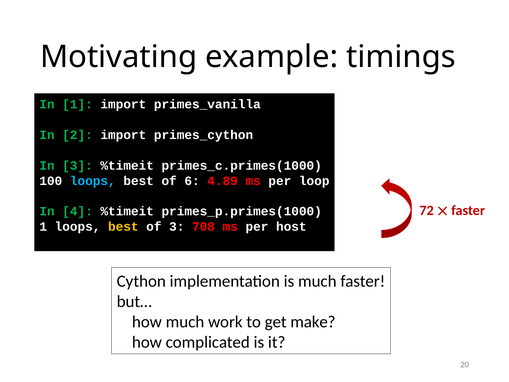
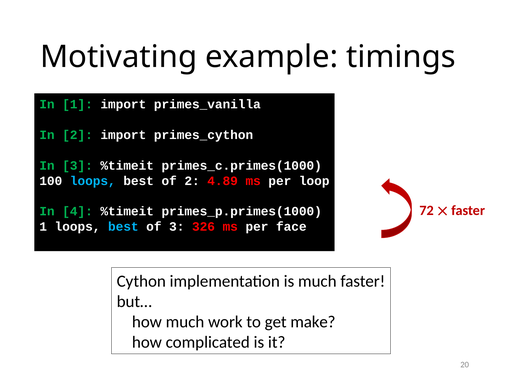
of 6: 6 -> 2
best at (123, 226) colour: yellow -> light blue
708: 708 -> 326
host: host -> face
